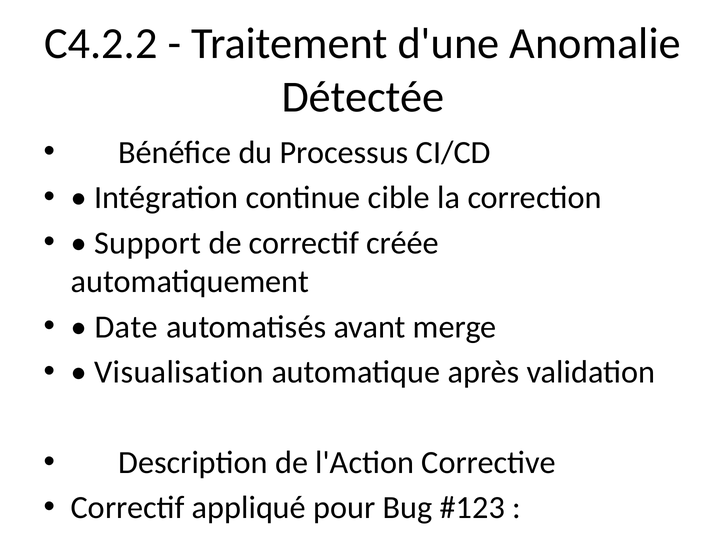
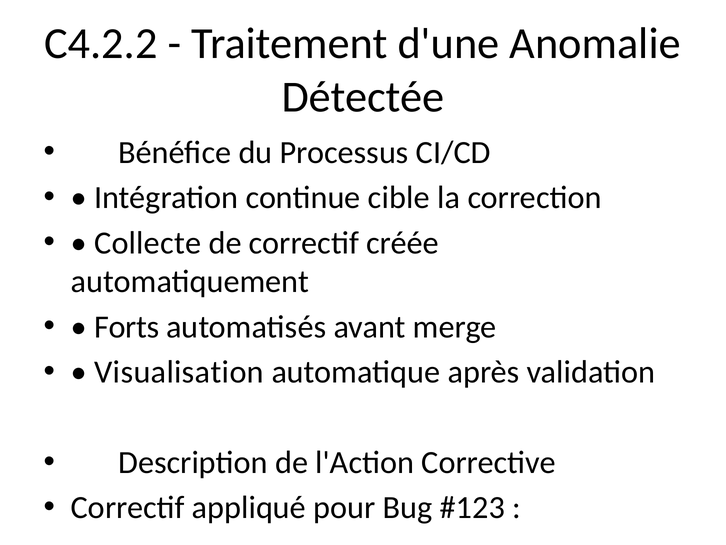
Support: Support -> Collecte
Date: Date -> Forts
